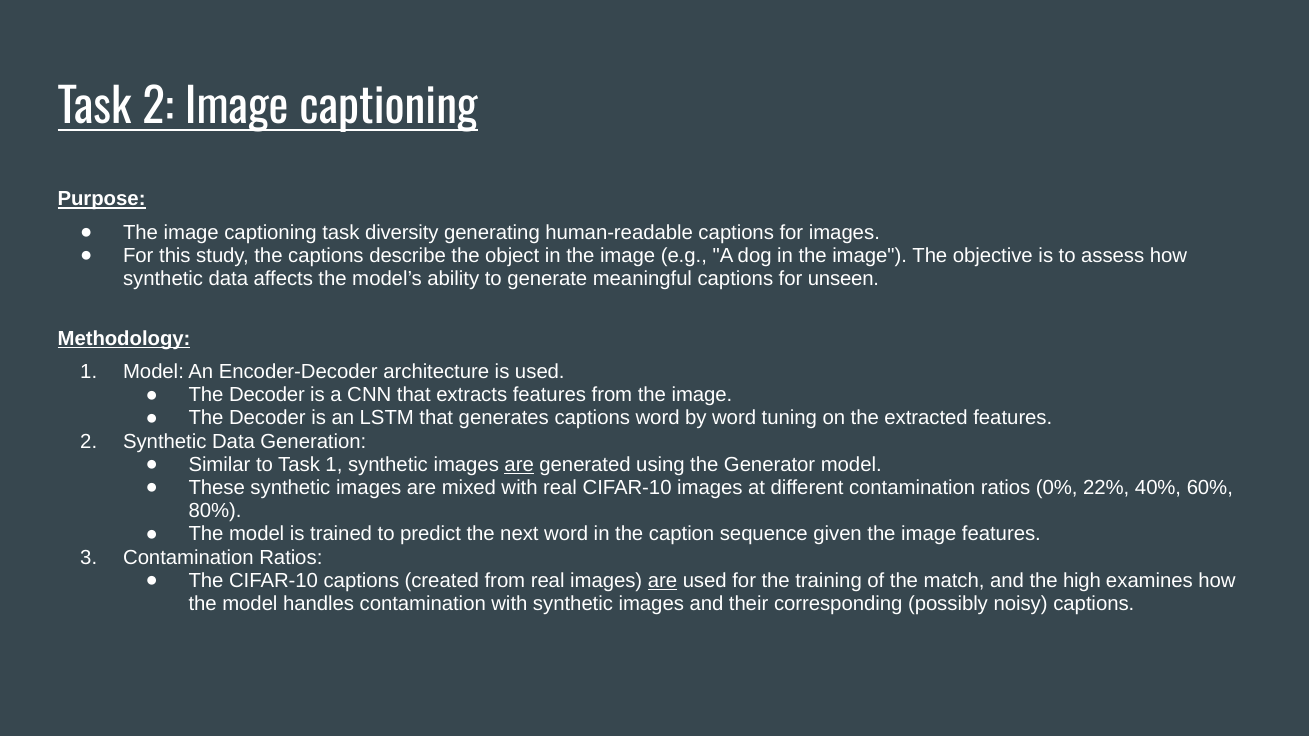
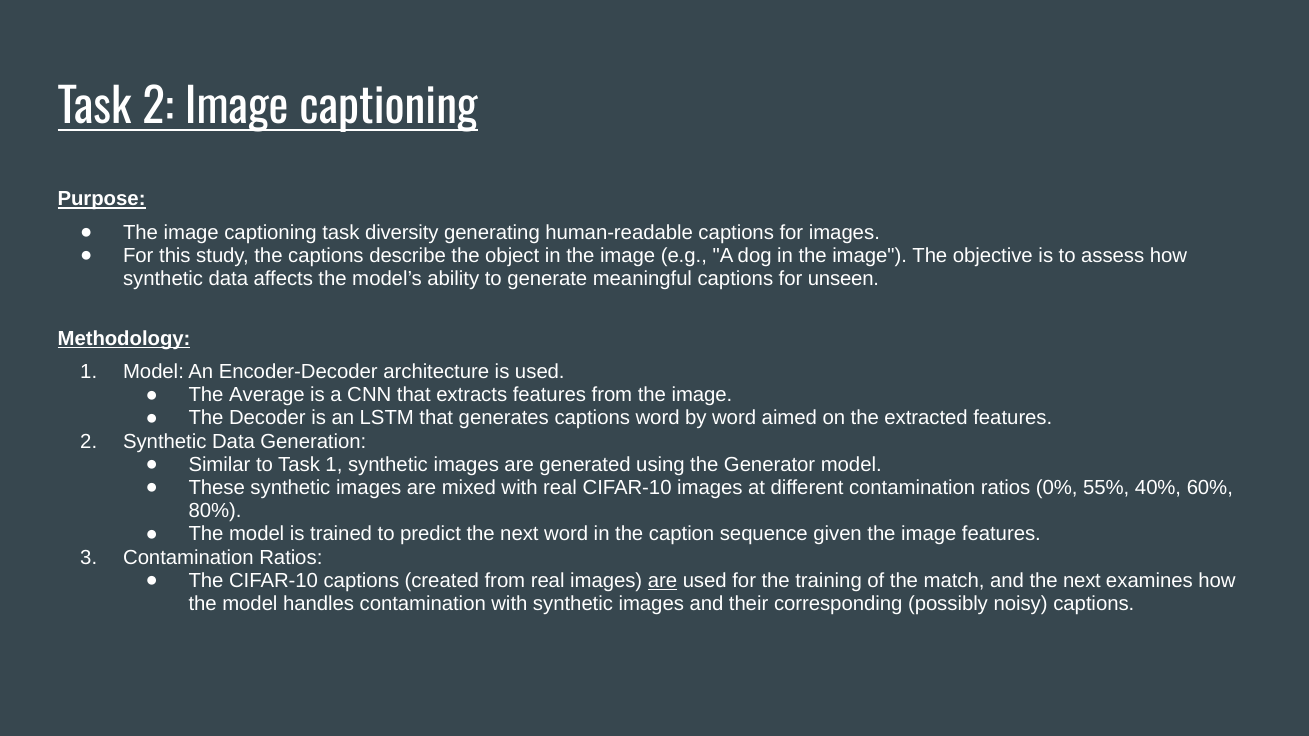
Decoder at (267, 395): Decoder -> Average
tuning: tuning -> aimed
are at (519, 465) underline: present -> none
22%: 22% -> 55%
and the high: high -> next
